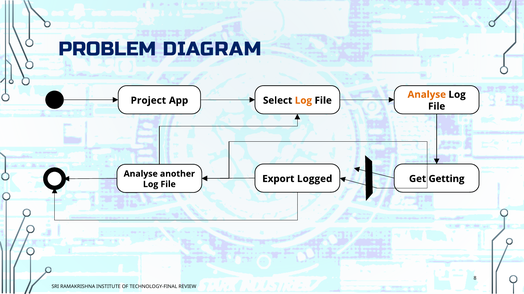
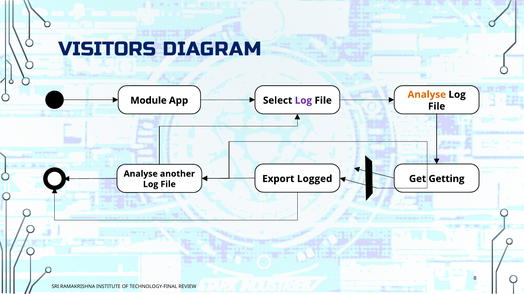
PROBLEM: PROBLEM -> VISITORS
Project: Project -> Module
Log at (303, 101) colour: orange -> purple
